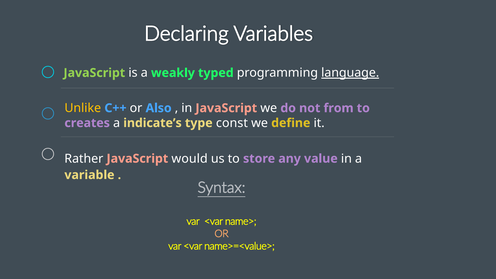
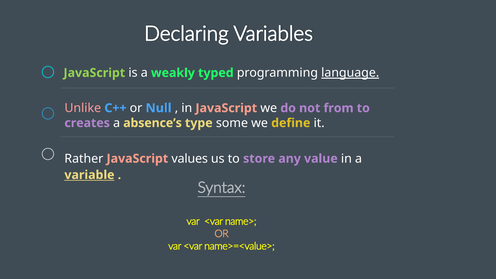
Unlike colour: yellow -> pink
Also: Also -> Null
indicate’s: indicate’s -> absence’s
const: const -> some
would: would -> values
variable underline: none -> present
